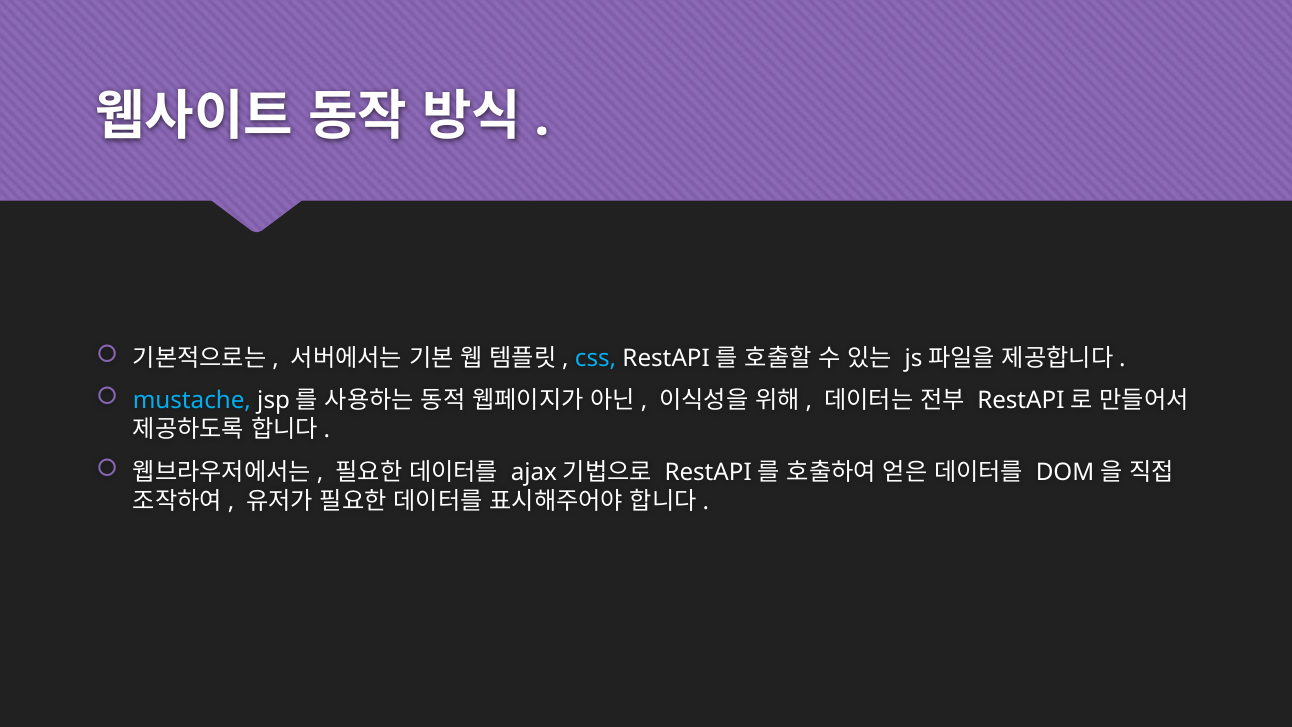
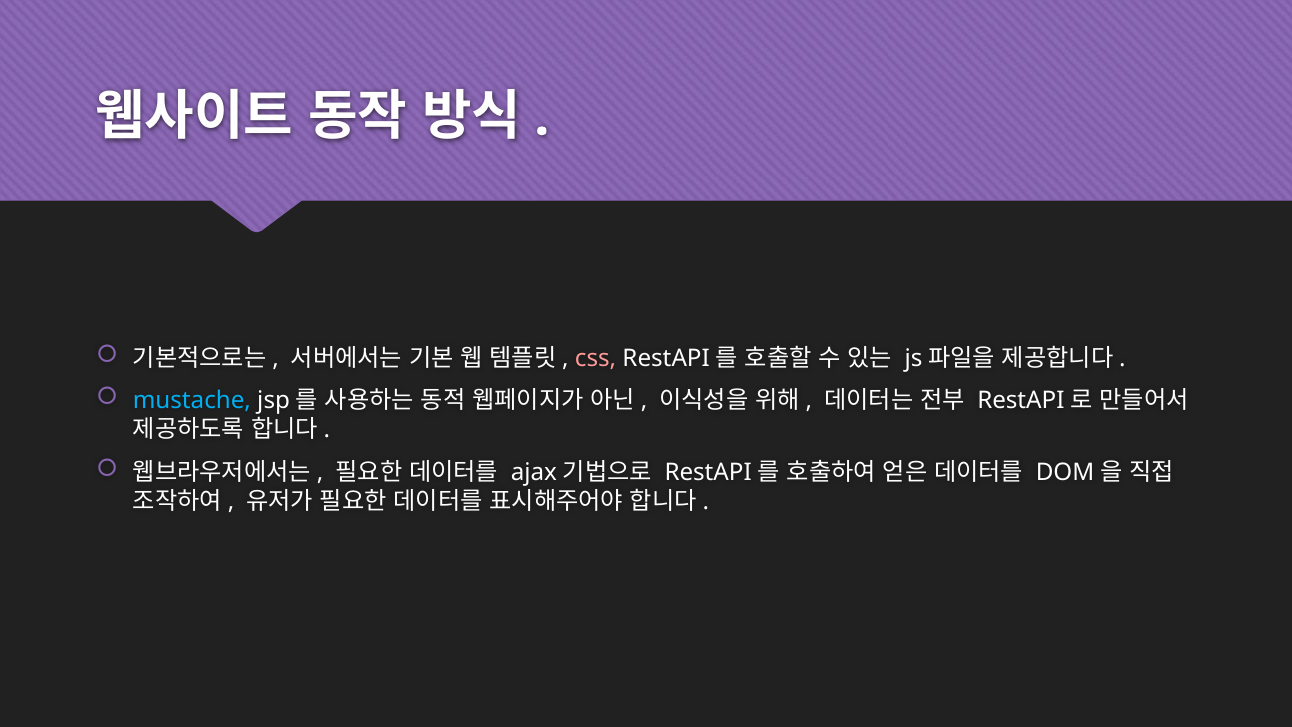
css colour: light blue -> pink
